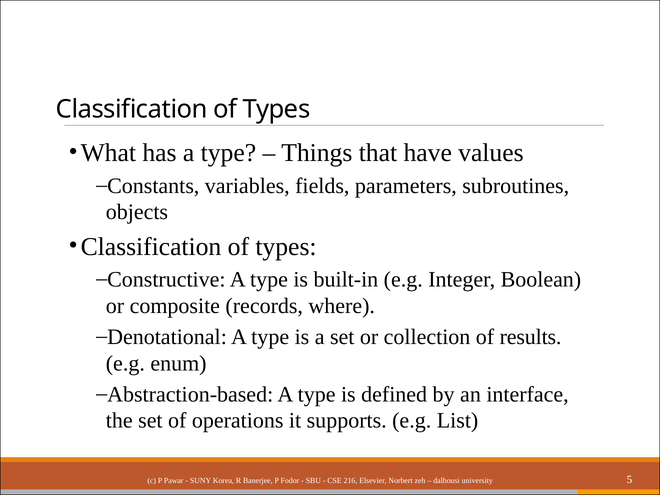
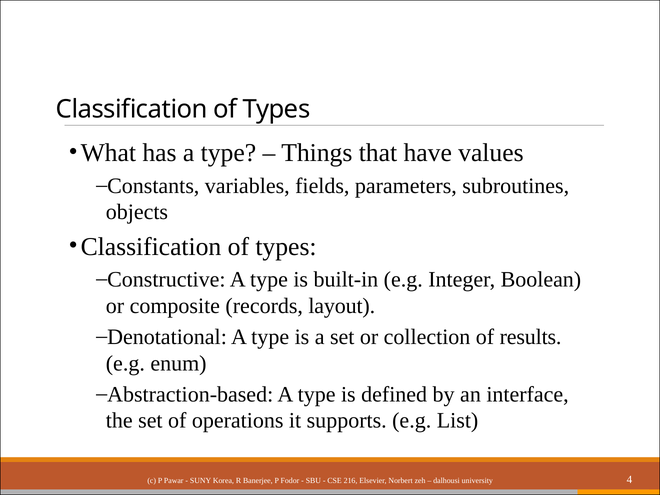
where: where -> layout
5: 5 -> 4
